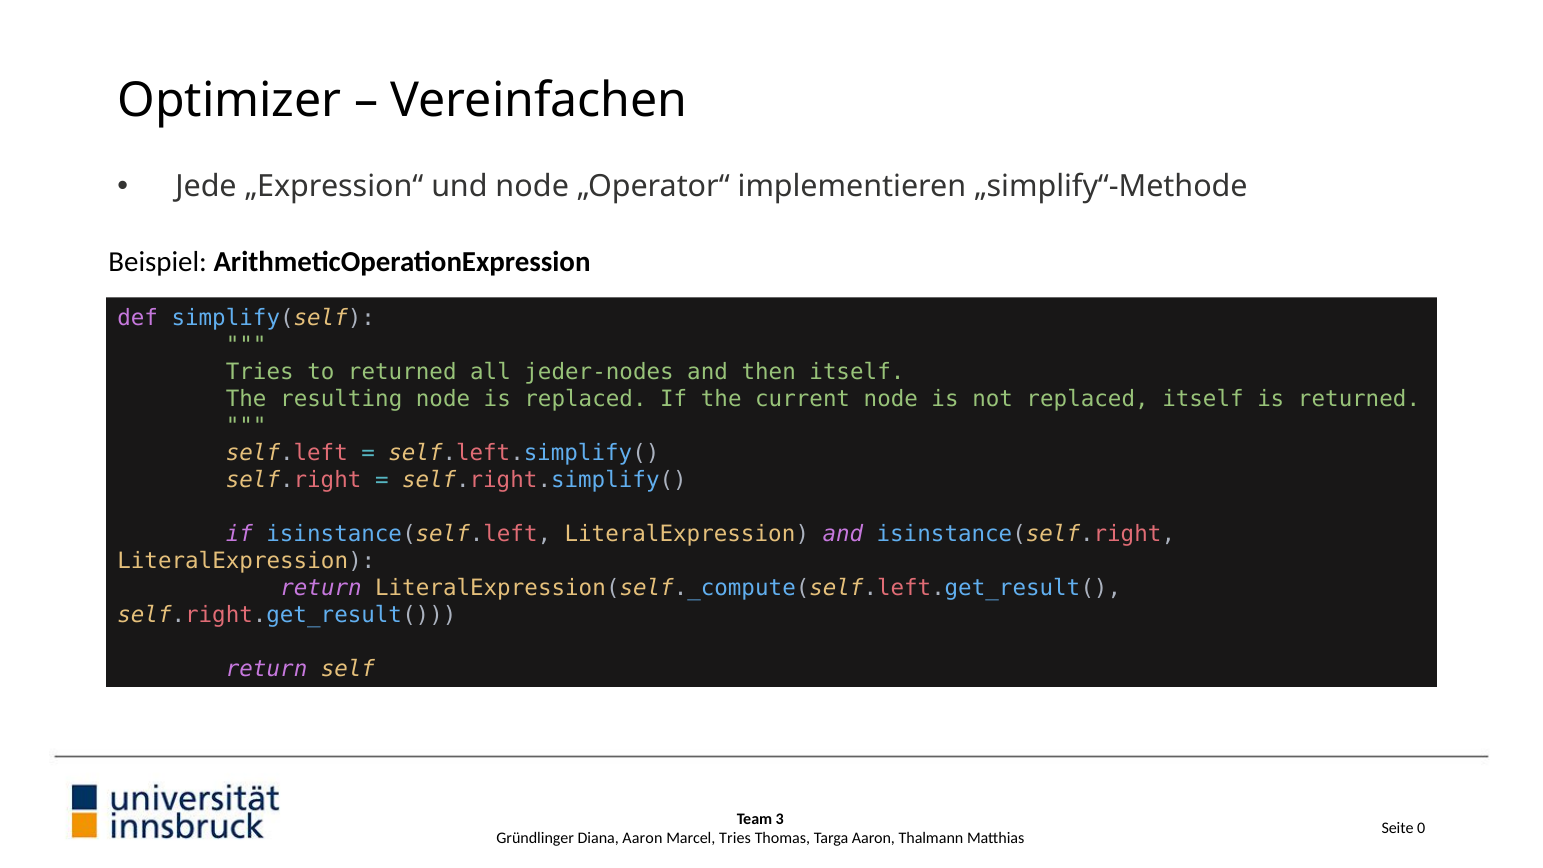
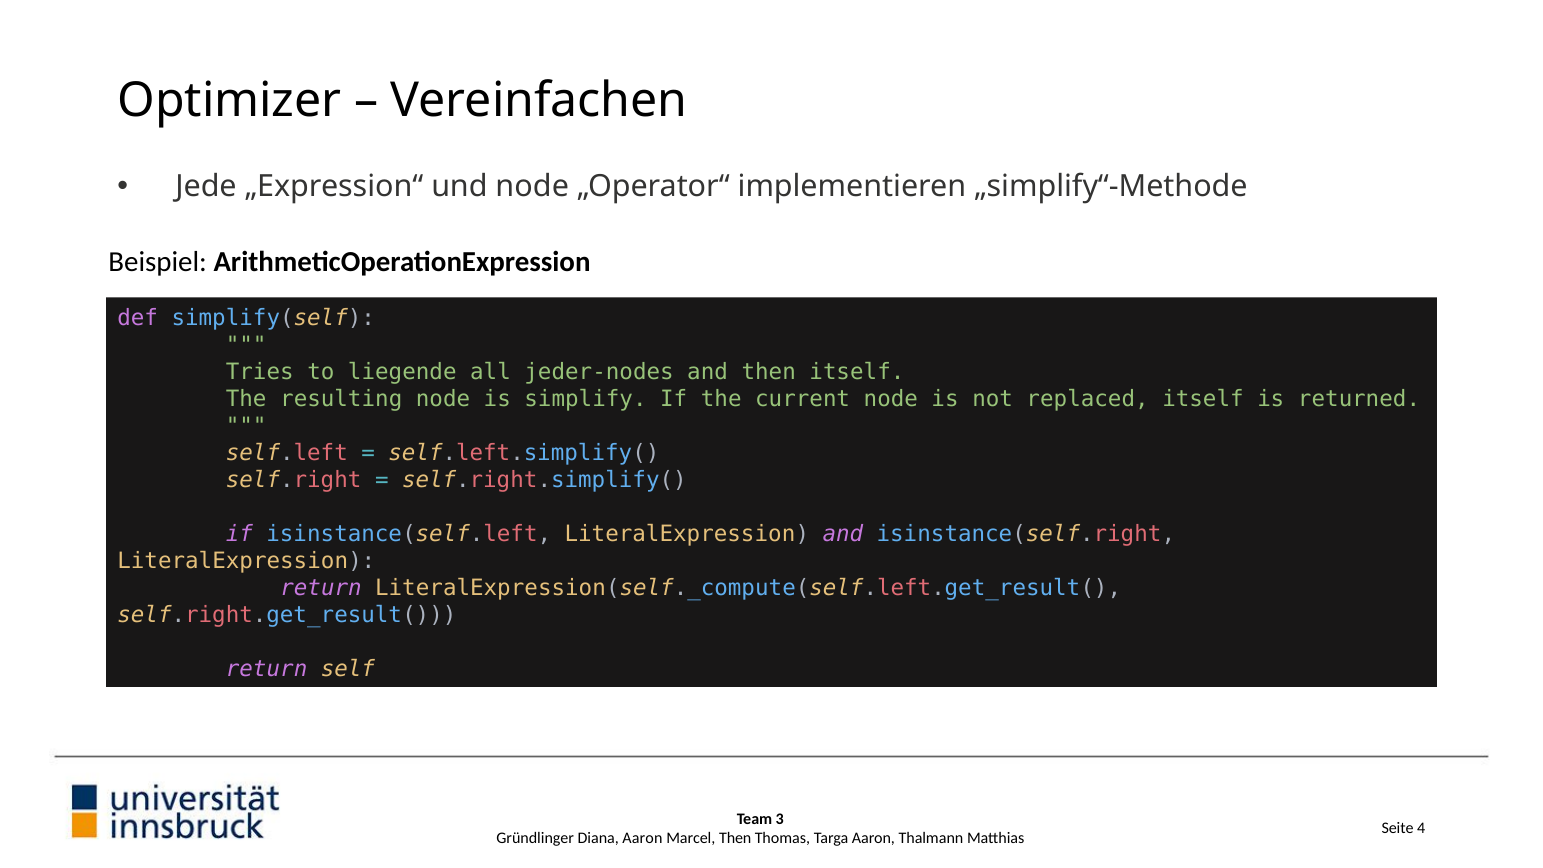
to returned: returned -> liegende
is replaced: replaced -> simplify
0: 0 -> 4
Marcel Tries: Tries -> Then
